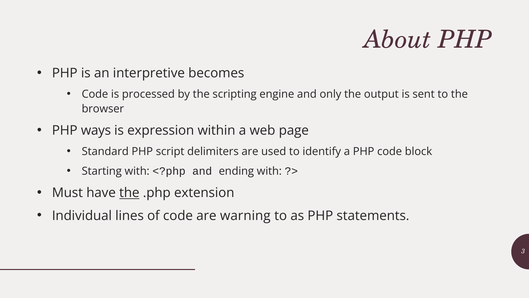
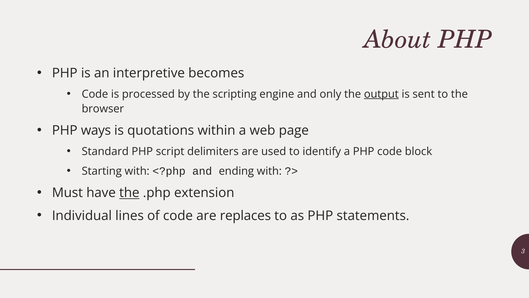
output underline: none -> present
expression: expression -> quotations
warning: warning -> replaces
